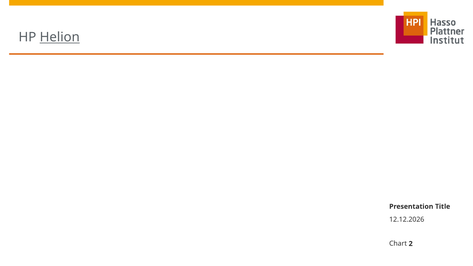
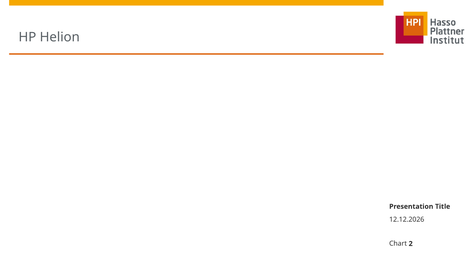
Helion underline: present -> none
